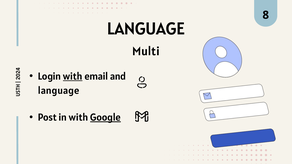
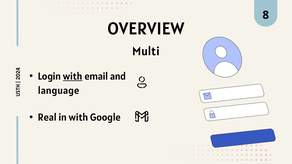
LANGUAGE at (146, 29): LANGUAGE -> OVERVIEW
Post: Post -> Real
Google underline: present -> none
